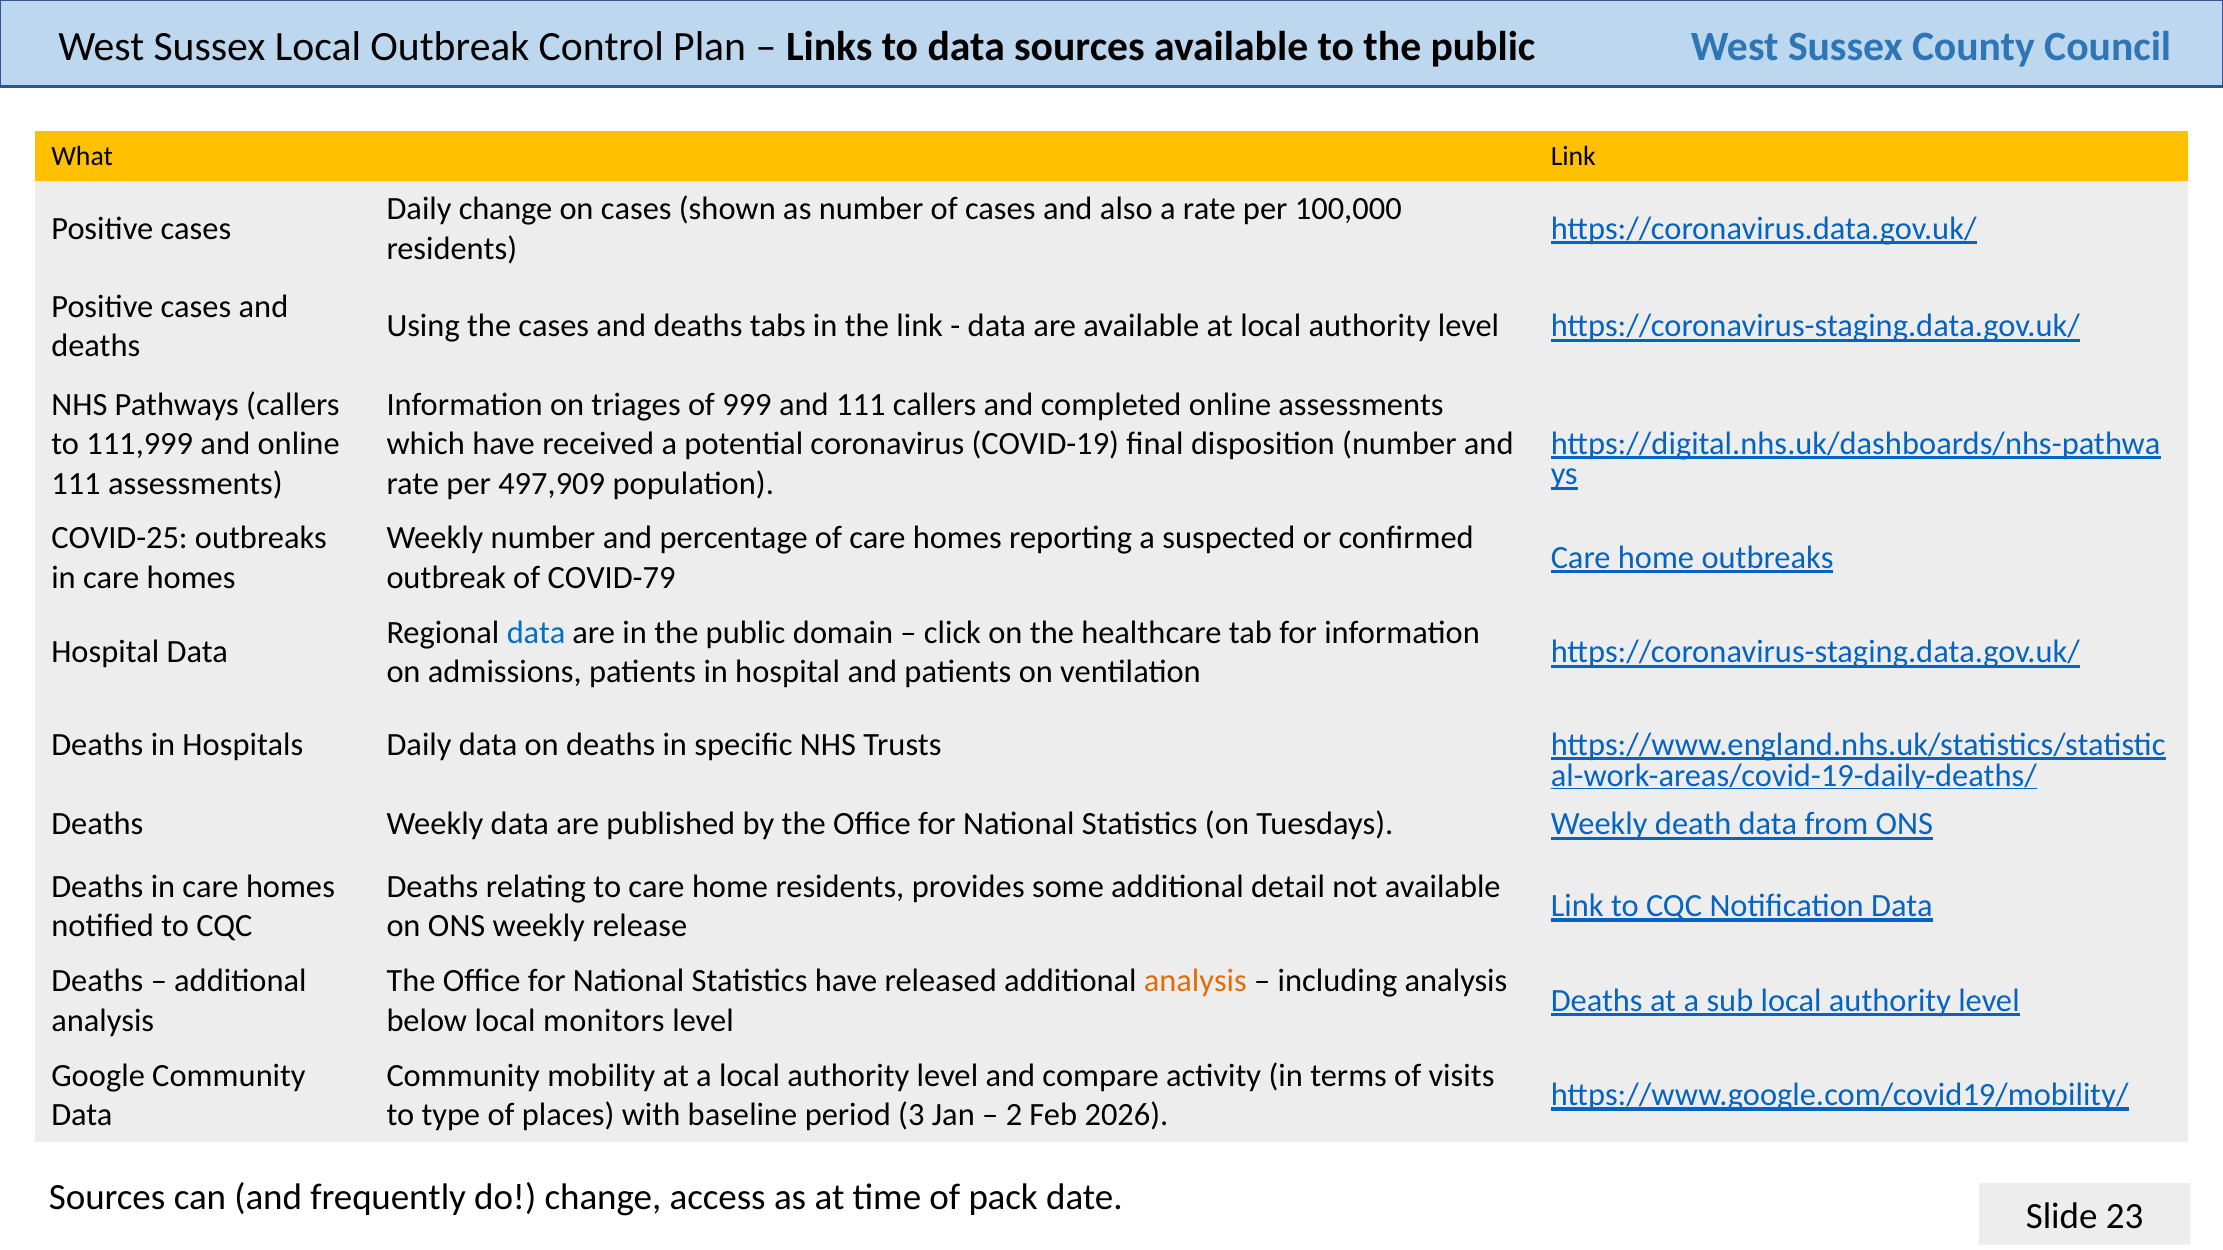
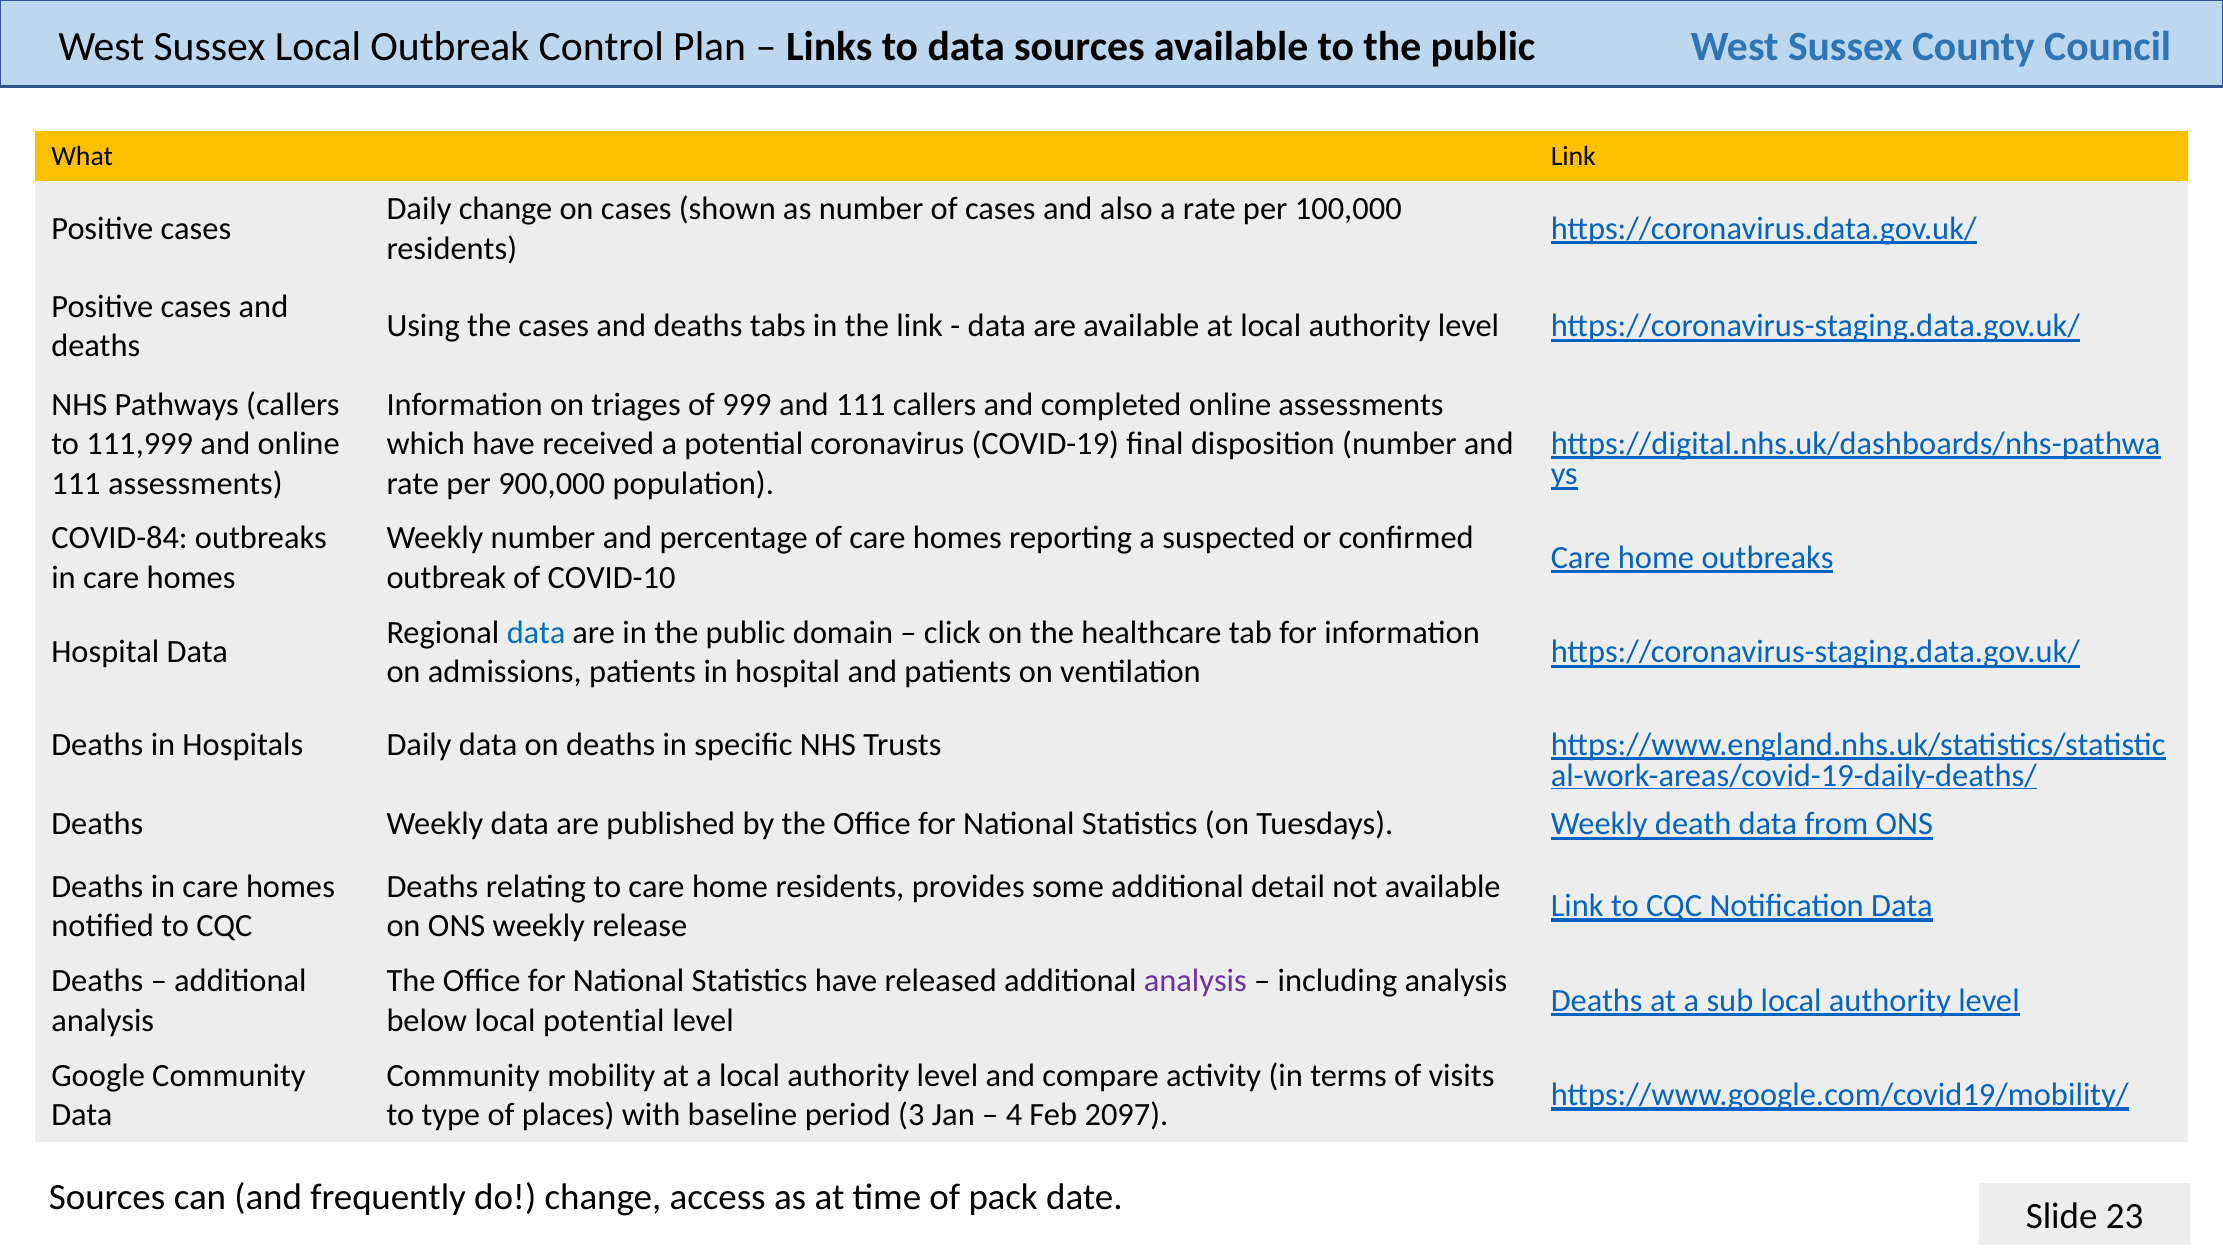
497,909: 497,909 -> 900,000
COVID-25: COVID-25 -> COVID-84
COVID-79: COVID-79 -> COVID-10
analysis at (1195, 981) colour: orange -> purple
local monitors: monitors -> potential
2: 2 -> 4
2026: 2026 -> 2097
